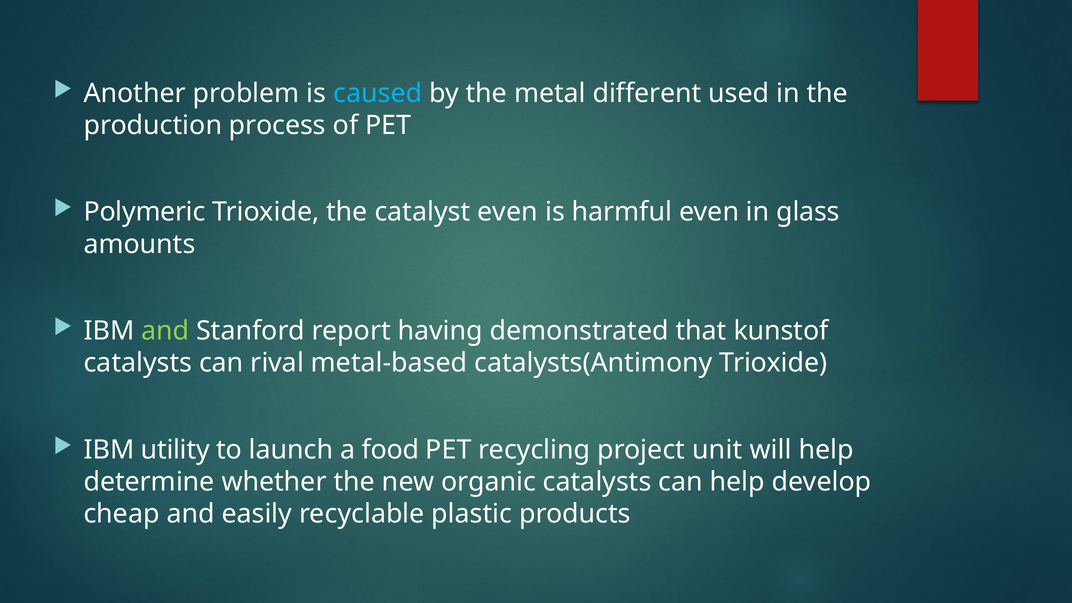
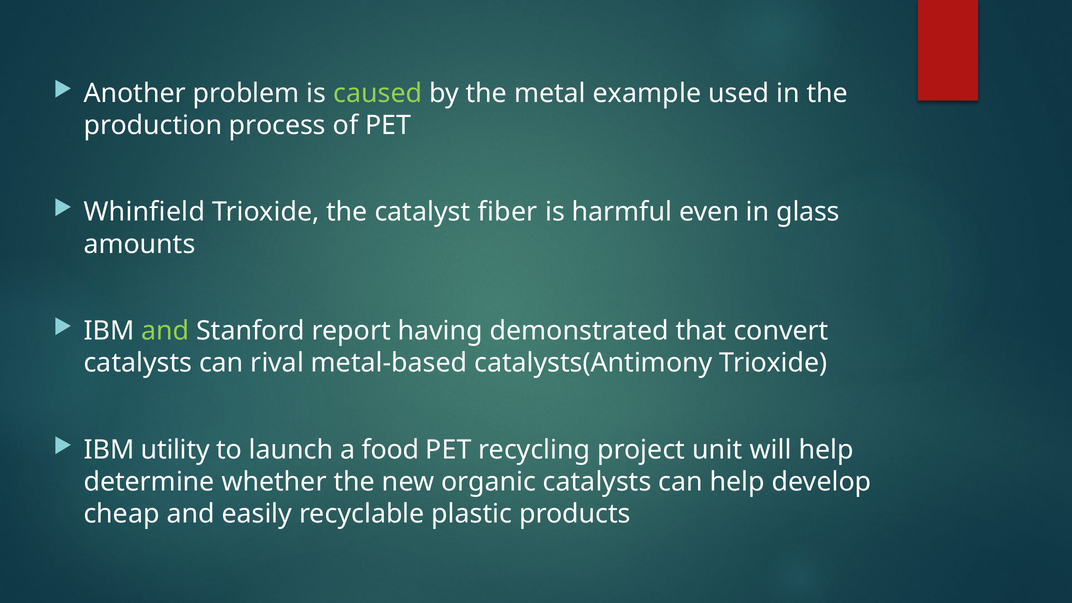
caused colour: light blue -> light green
different: different -> example
Polymeric: Polymeric -> Whinfield
catalyst even: even -> fiber
kunstof: kunstof -> convert
